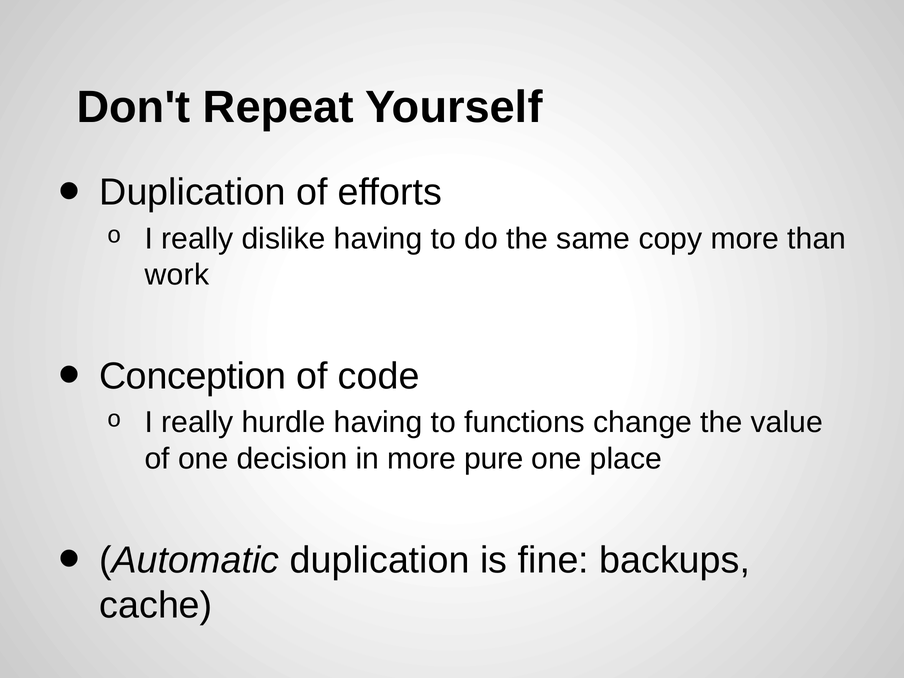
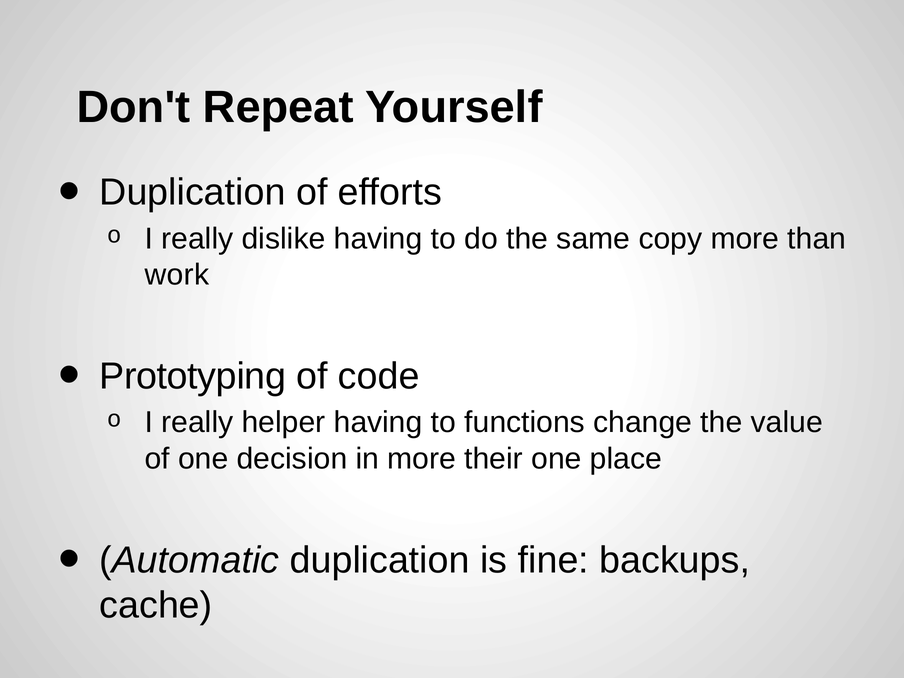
Conception: Conception -> Prototyping
hurdle: hurdle -> helper
pure: pure -> their
